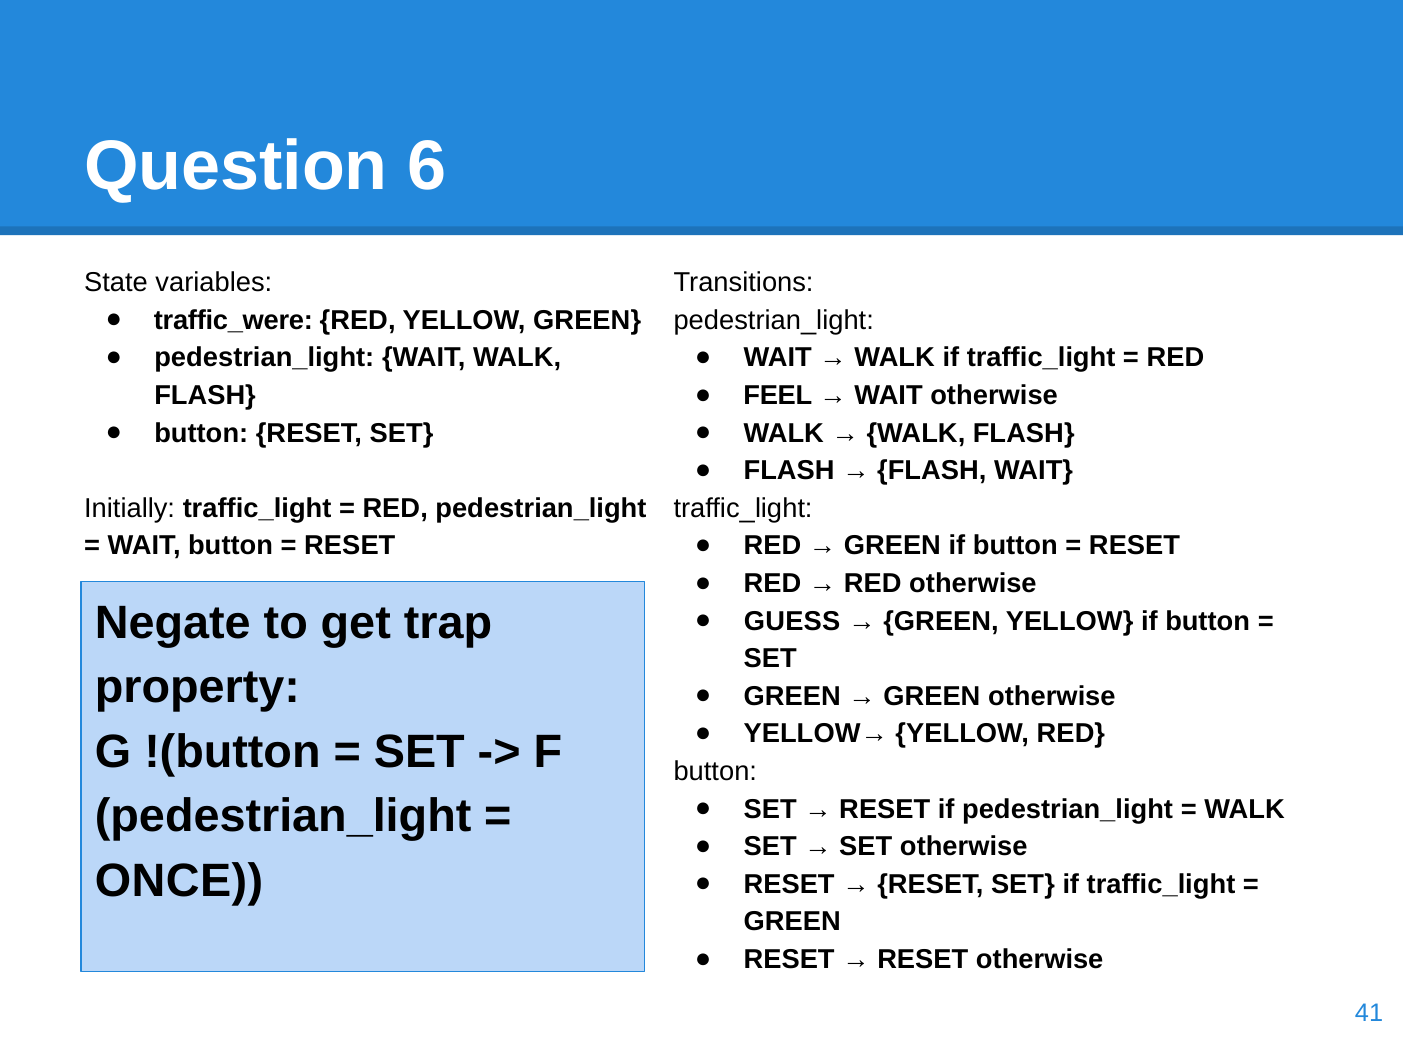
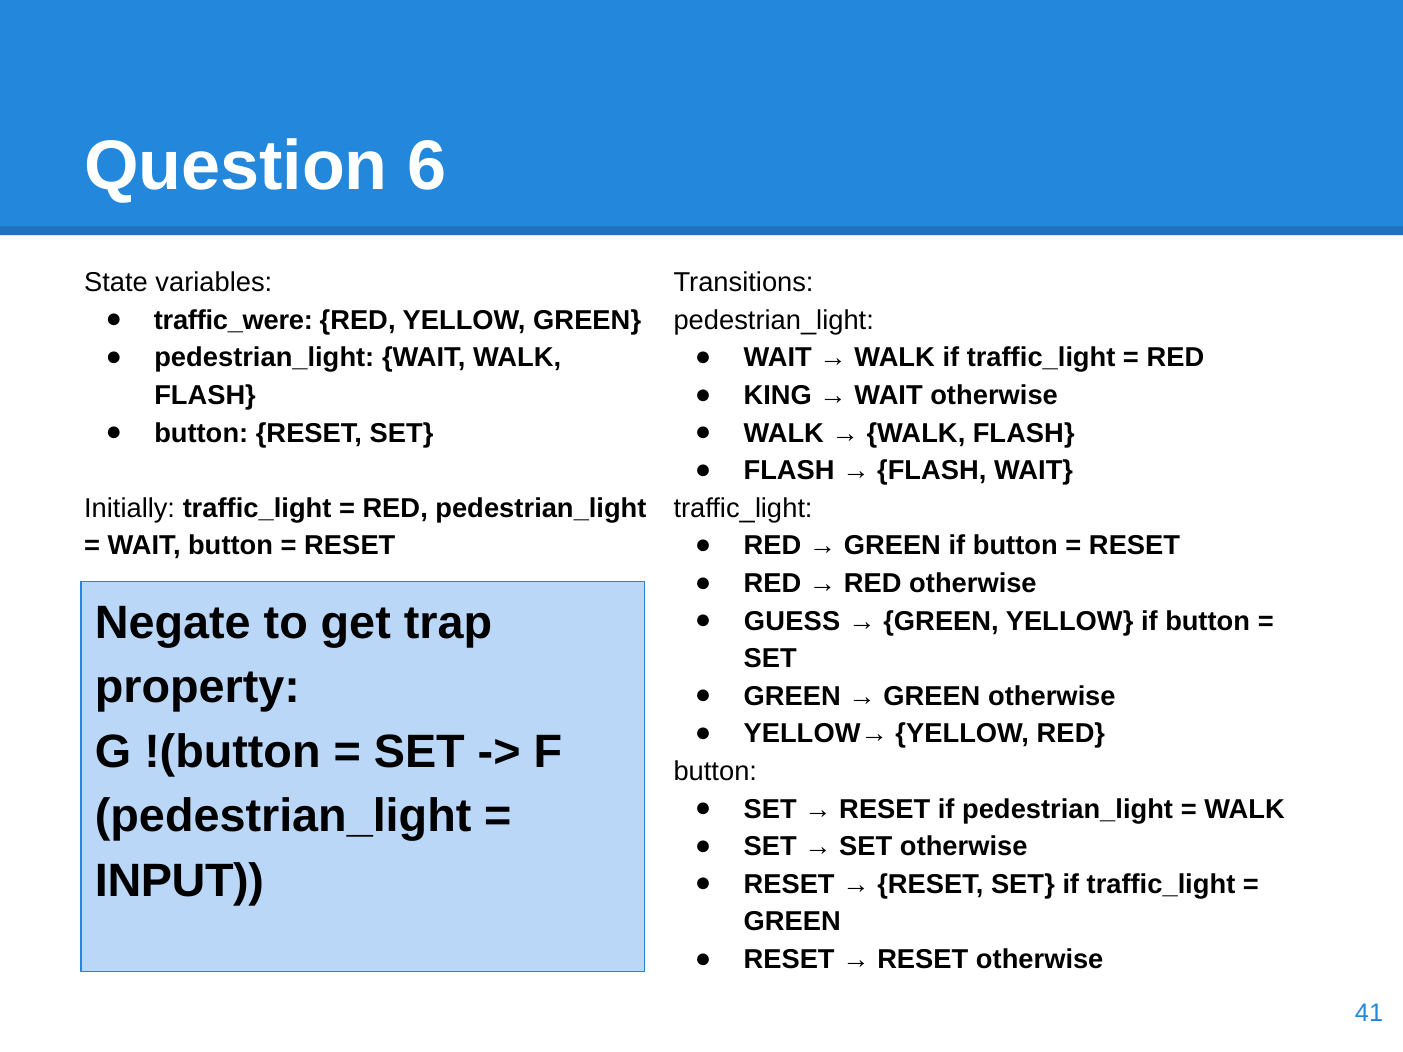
FEEL: FEEL -> KING
ONCE: ONCE -> INPUT
